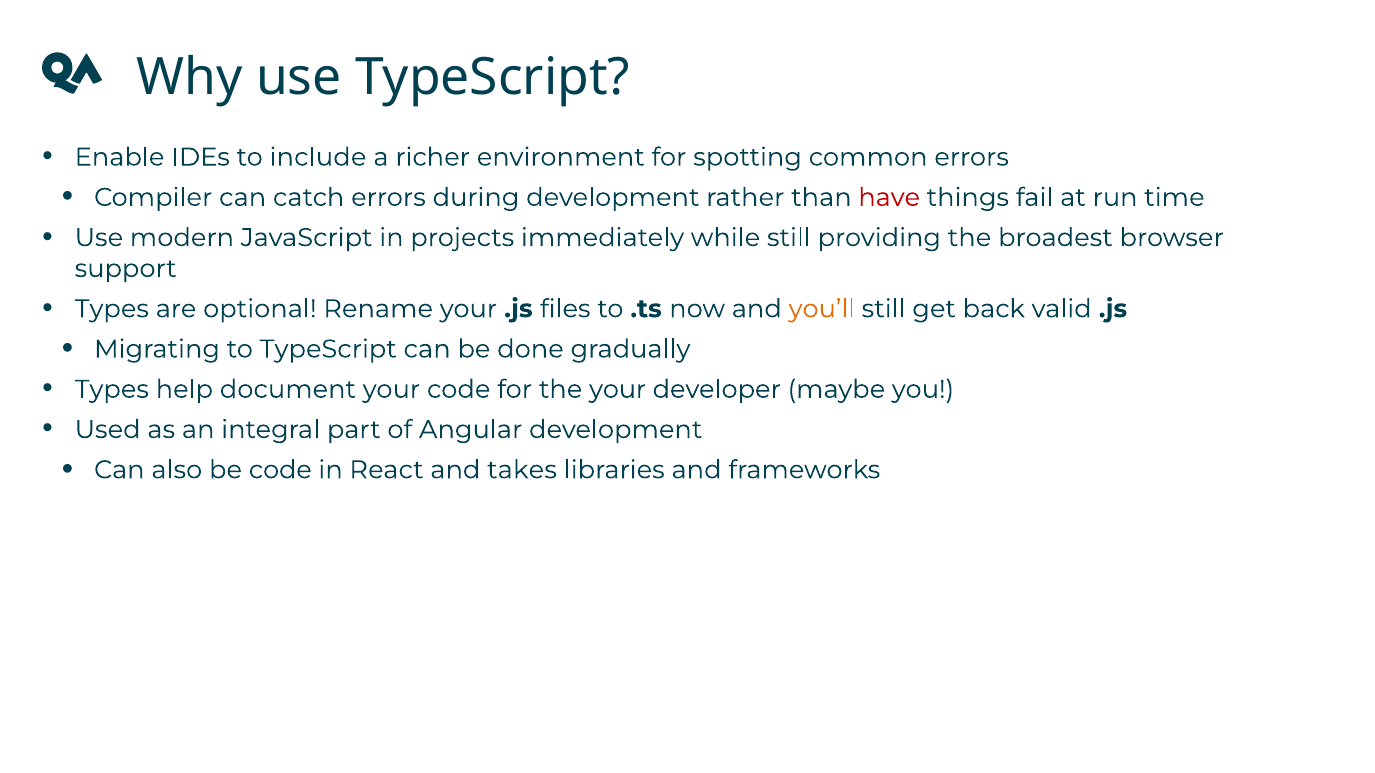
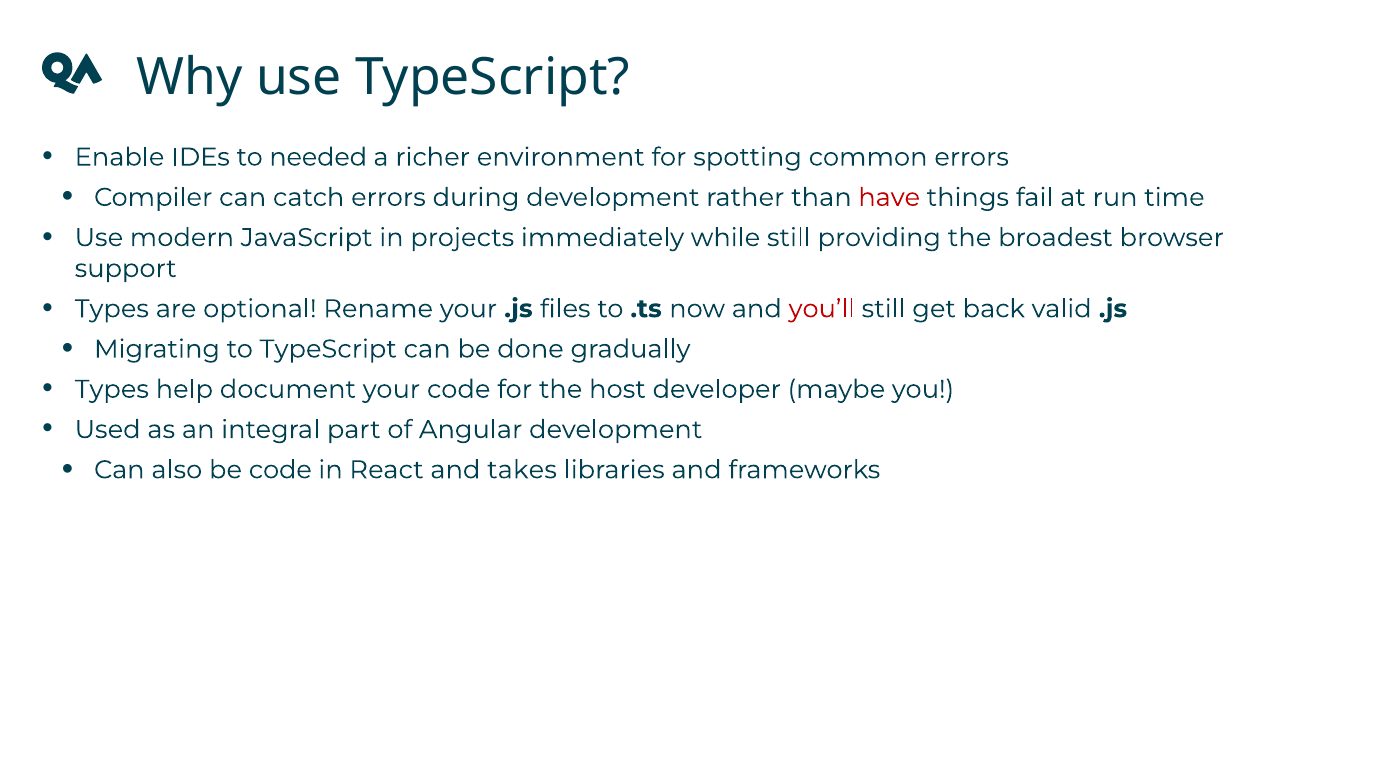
include: include -> needed
you’ll colour: orange -> red
the your: your -> host
